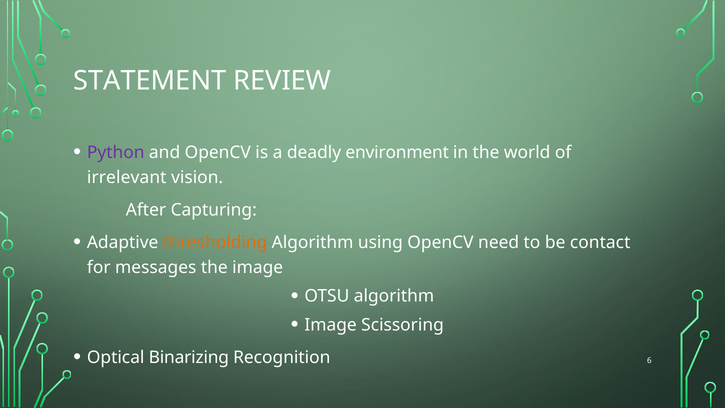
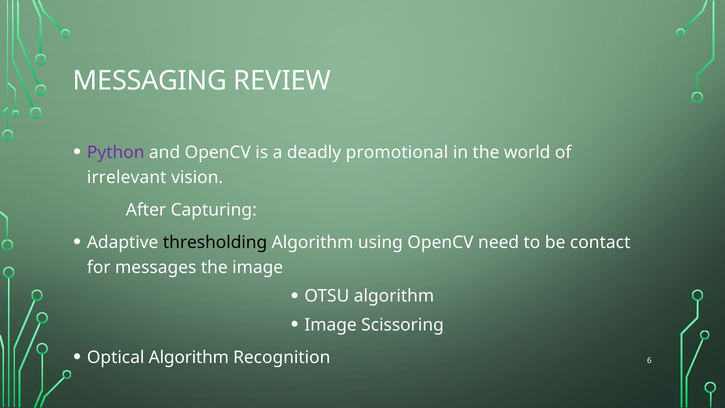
STATEMENT: STATEMENT -> MESSAGING
environment: environment -> promotional
thresholding colour: orange -> black
Optical Binarizing: Binarizing -> Algorithm
